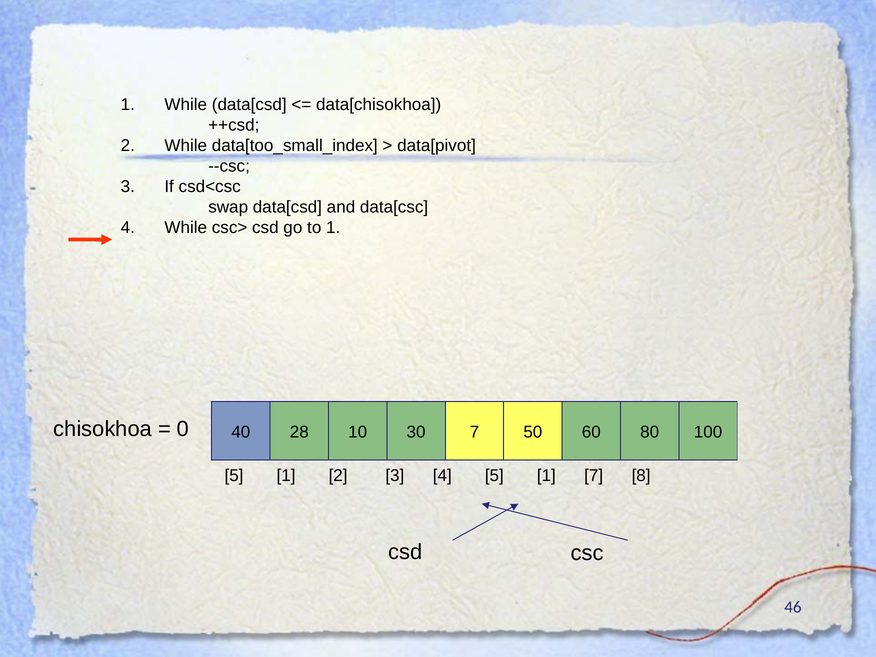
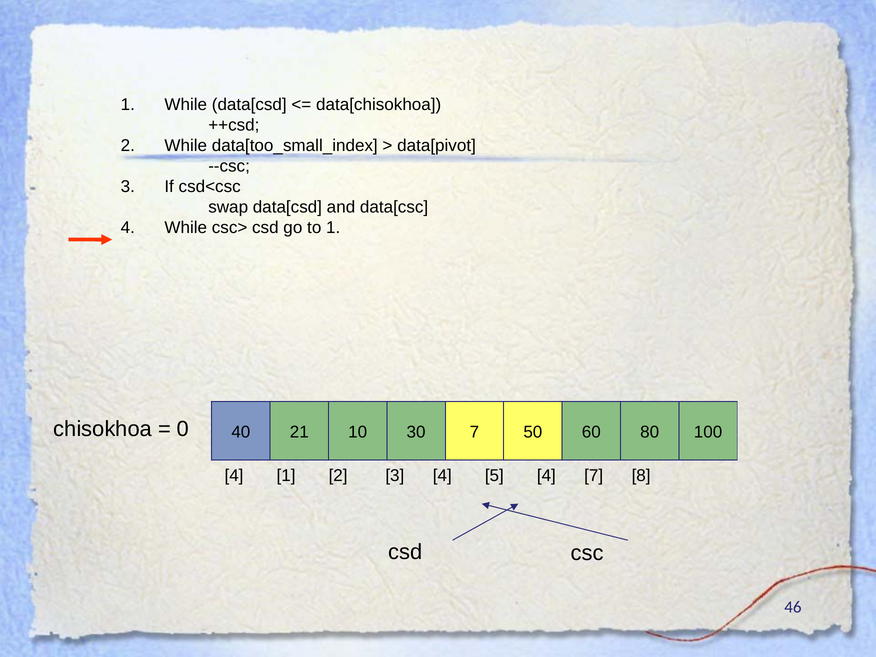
28: 28 -> 21
5 at (234, 476): 5 -> 4
4 5 1: 1 -> 4
